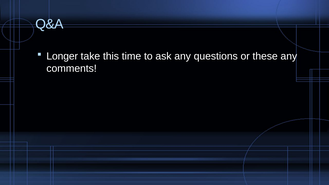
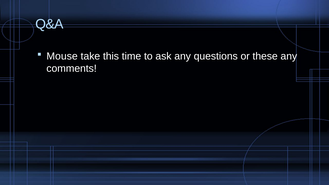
Longer: Longer -> Mouse
